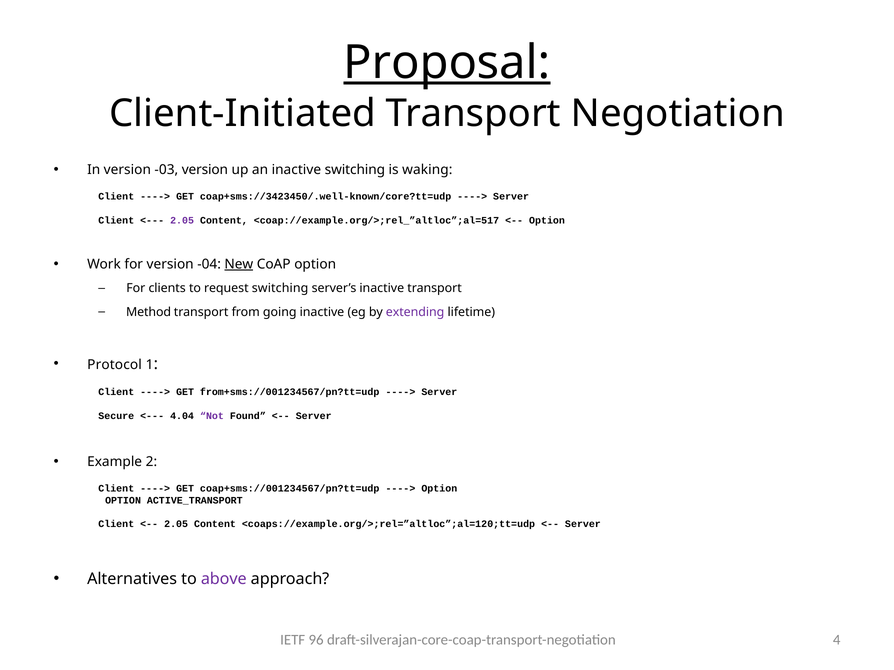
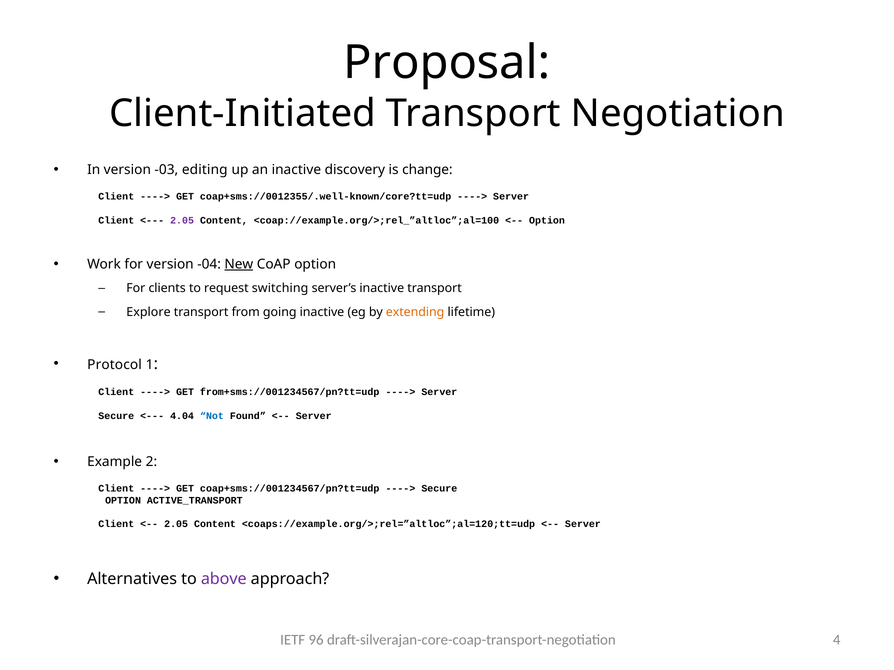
Proposal underline: present -> none
-03 version: version -> editing
inactive switching: switching -> discovery
waking: waking -> change
coap+sms://3423450/.well-known/core?tt=udp: coap+sms://3423450/.well-known/core?tt=udp -> coap+sms://0012355/.well-known/core?tt=udp
<coap://example.org/>;rel_”altloc”;al=517: <coap://example.org/>;rel_”altloc”;al=517 -> <coap://example.org/>;rel_”altloc”;al=100
Method: Method -> Explore
extending colour: purple -> orange
Not colour: purple -> blue
Option at (439, 489): Option -> Secure
